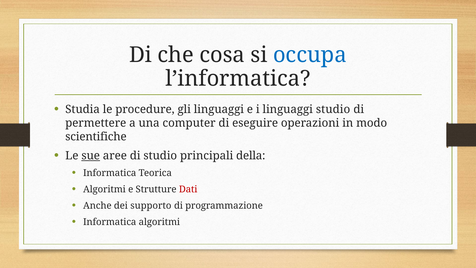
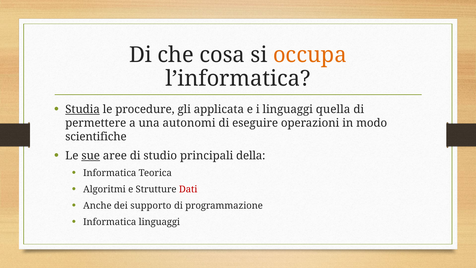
occupa colour: blue -> orange
Studia underline: none -> present
gli linguaggi: linguaggi -> applicata
linguaggi studio: studio -> quella
computer: computer -> autonomi
Informatica algoritmi: algoritmi -> linguaggi
